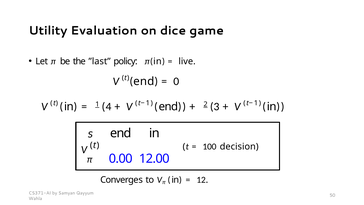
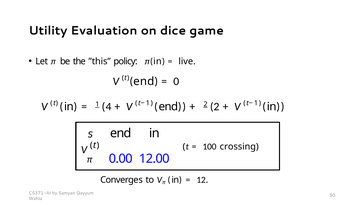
”last: ”last -> ”this
2 3: 3 -> 2
decision: decision -> crossing
